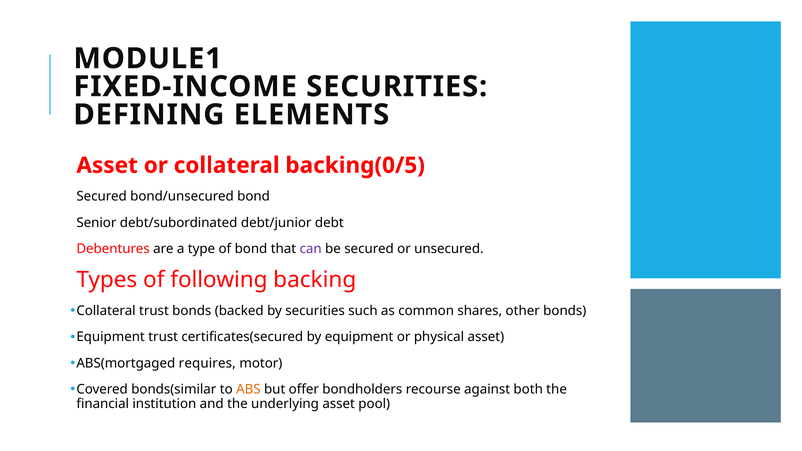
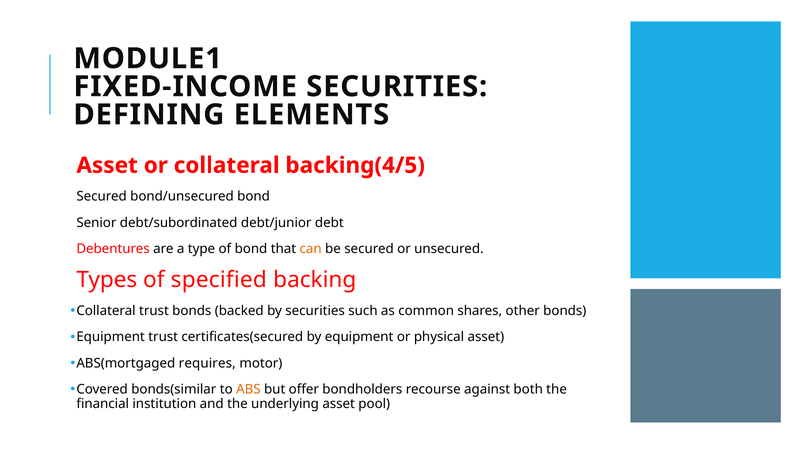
backing(0/5: backing(0/5 -> backing(4/5
can colour: purple -> orange
following: following -> specified
